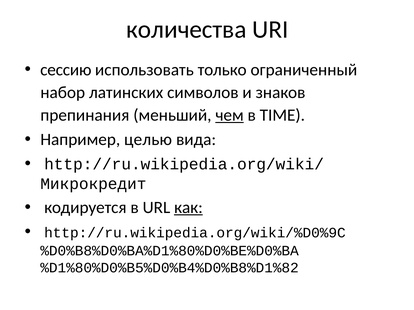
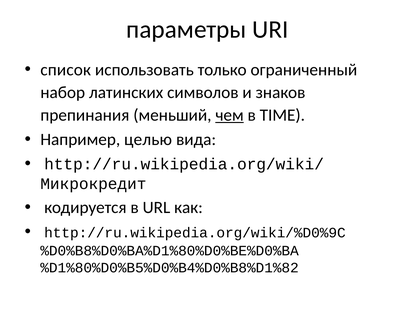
количества: количества -> параметры
сессию: сессию -> список
как underline: present -> none
